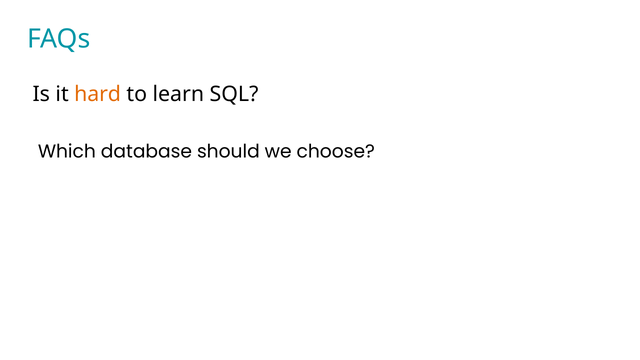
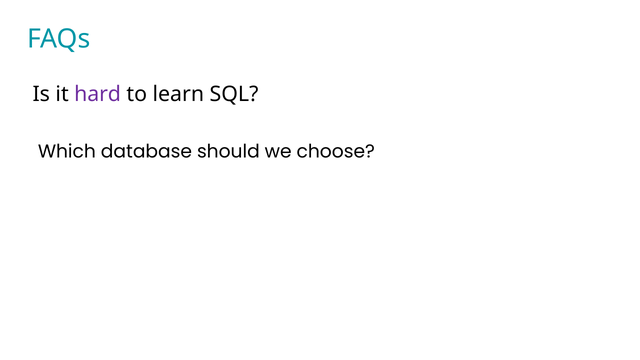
hard colour: orange -> purple
